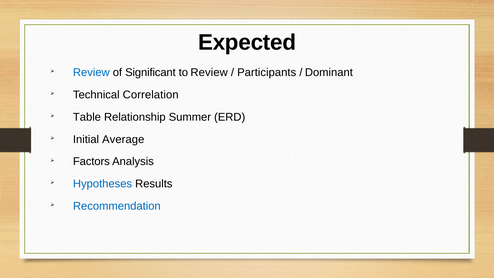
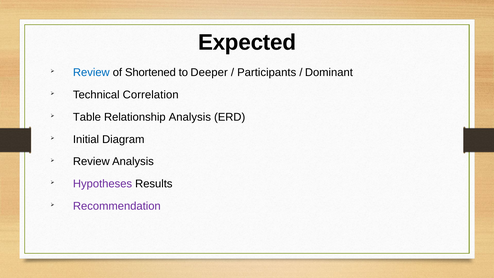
Significant: Significant -> Shortened
to Review: Review -> Deeper
Relationship Summer: Summer -> Analysis
Average: Average -> Diagram
Factors at (91, 162): Factors -> Review
Hypotheses colour: blue -> purple
Recommendation colour: blue -> purple
